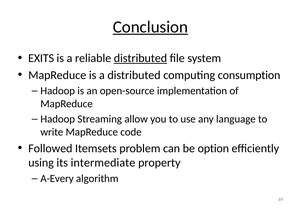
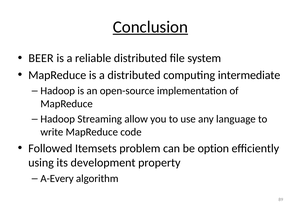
EXITS: EXITS -> BEER
distributed at (140, 58) underline: present -> none
consumption: consumption -> intermediate
intermediate: intermediate -> development
